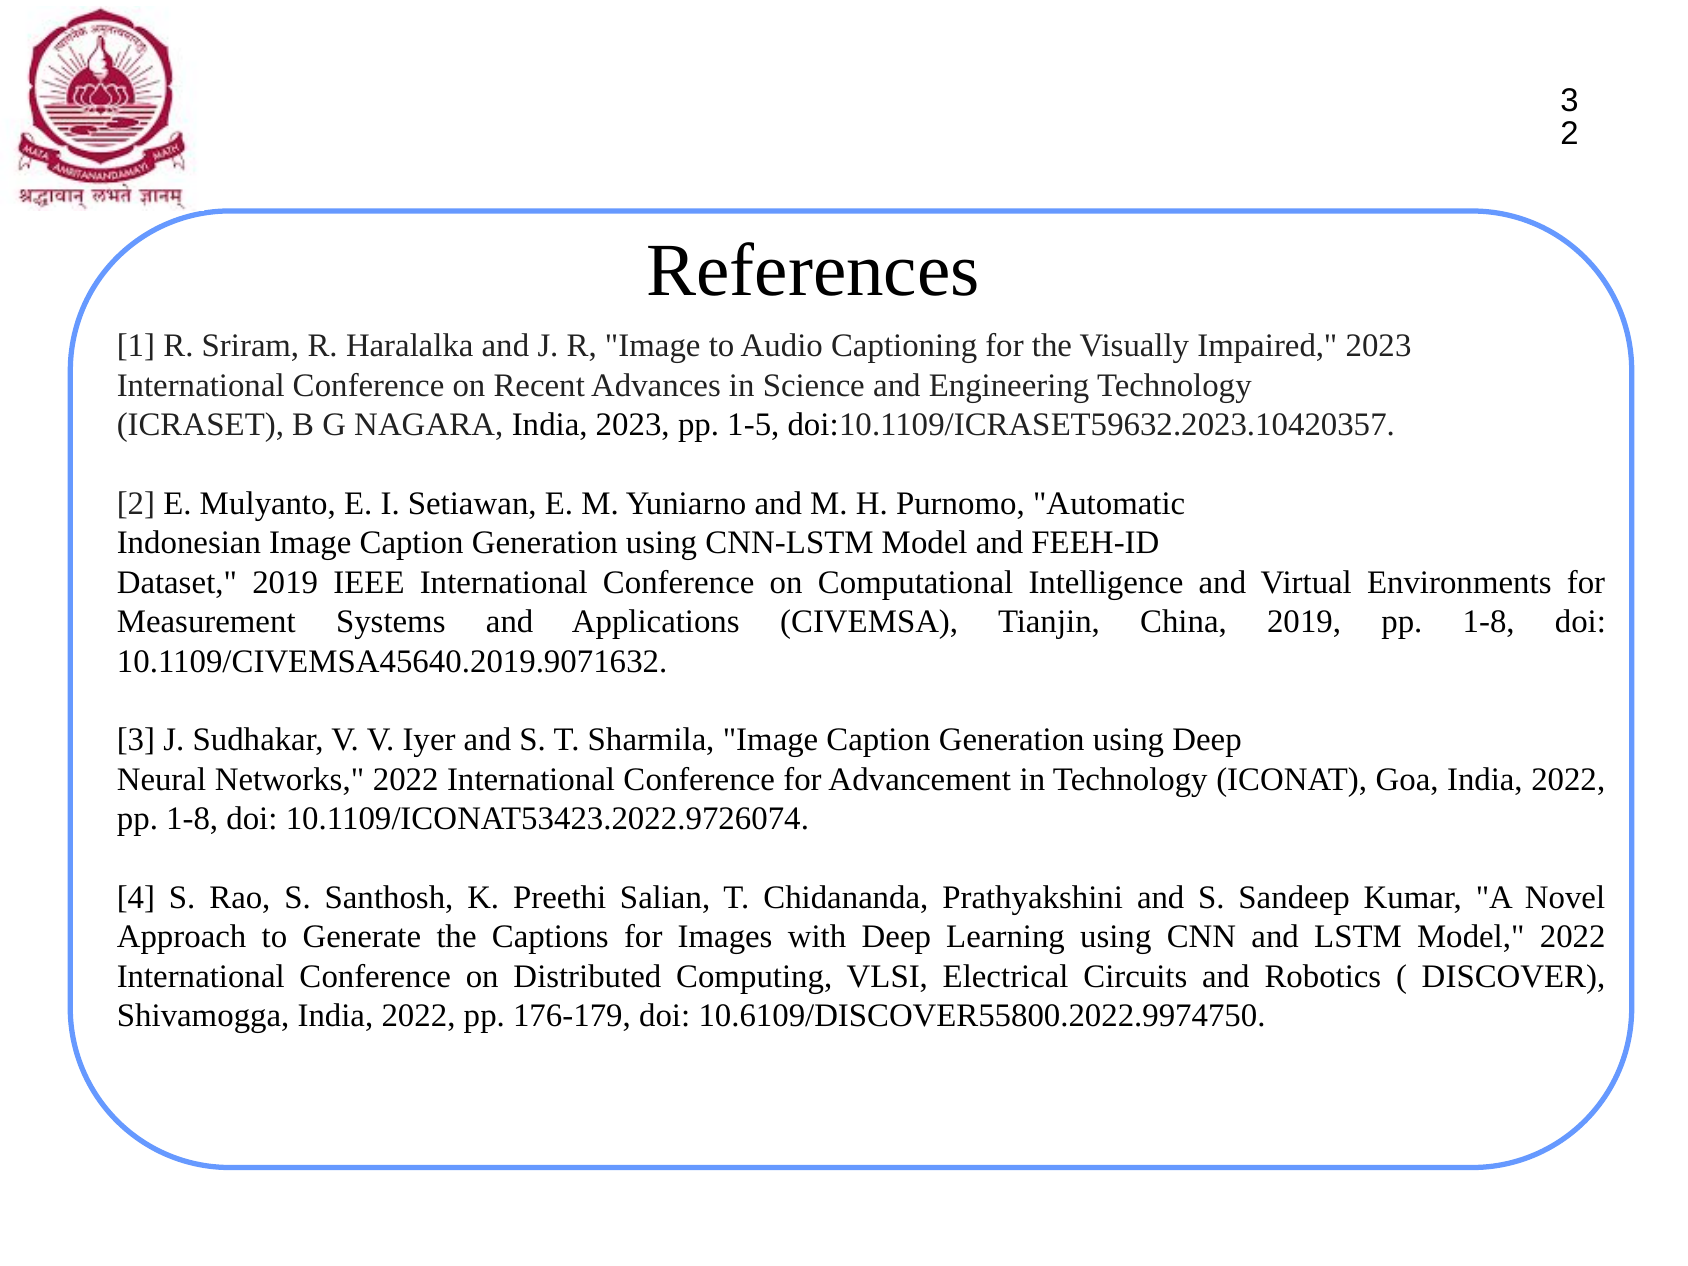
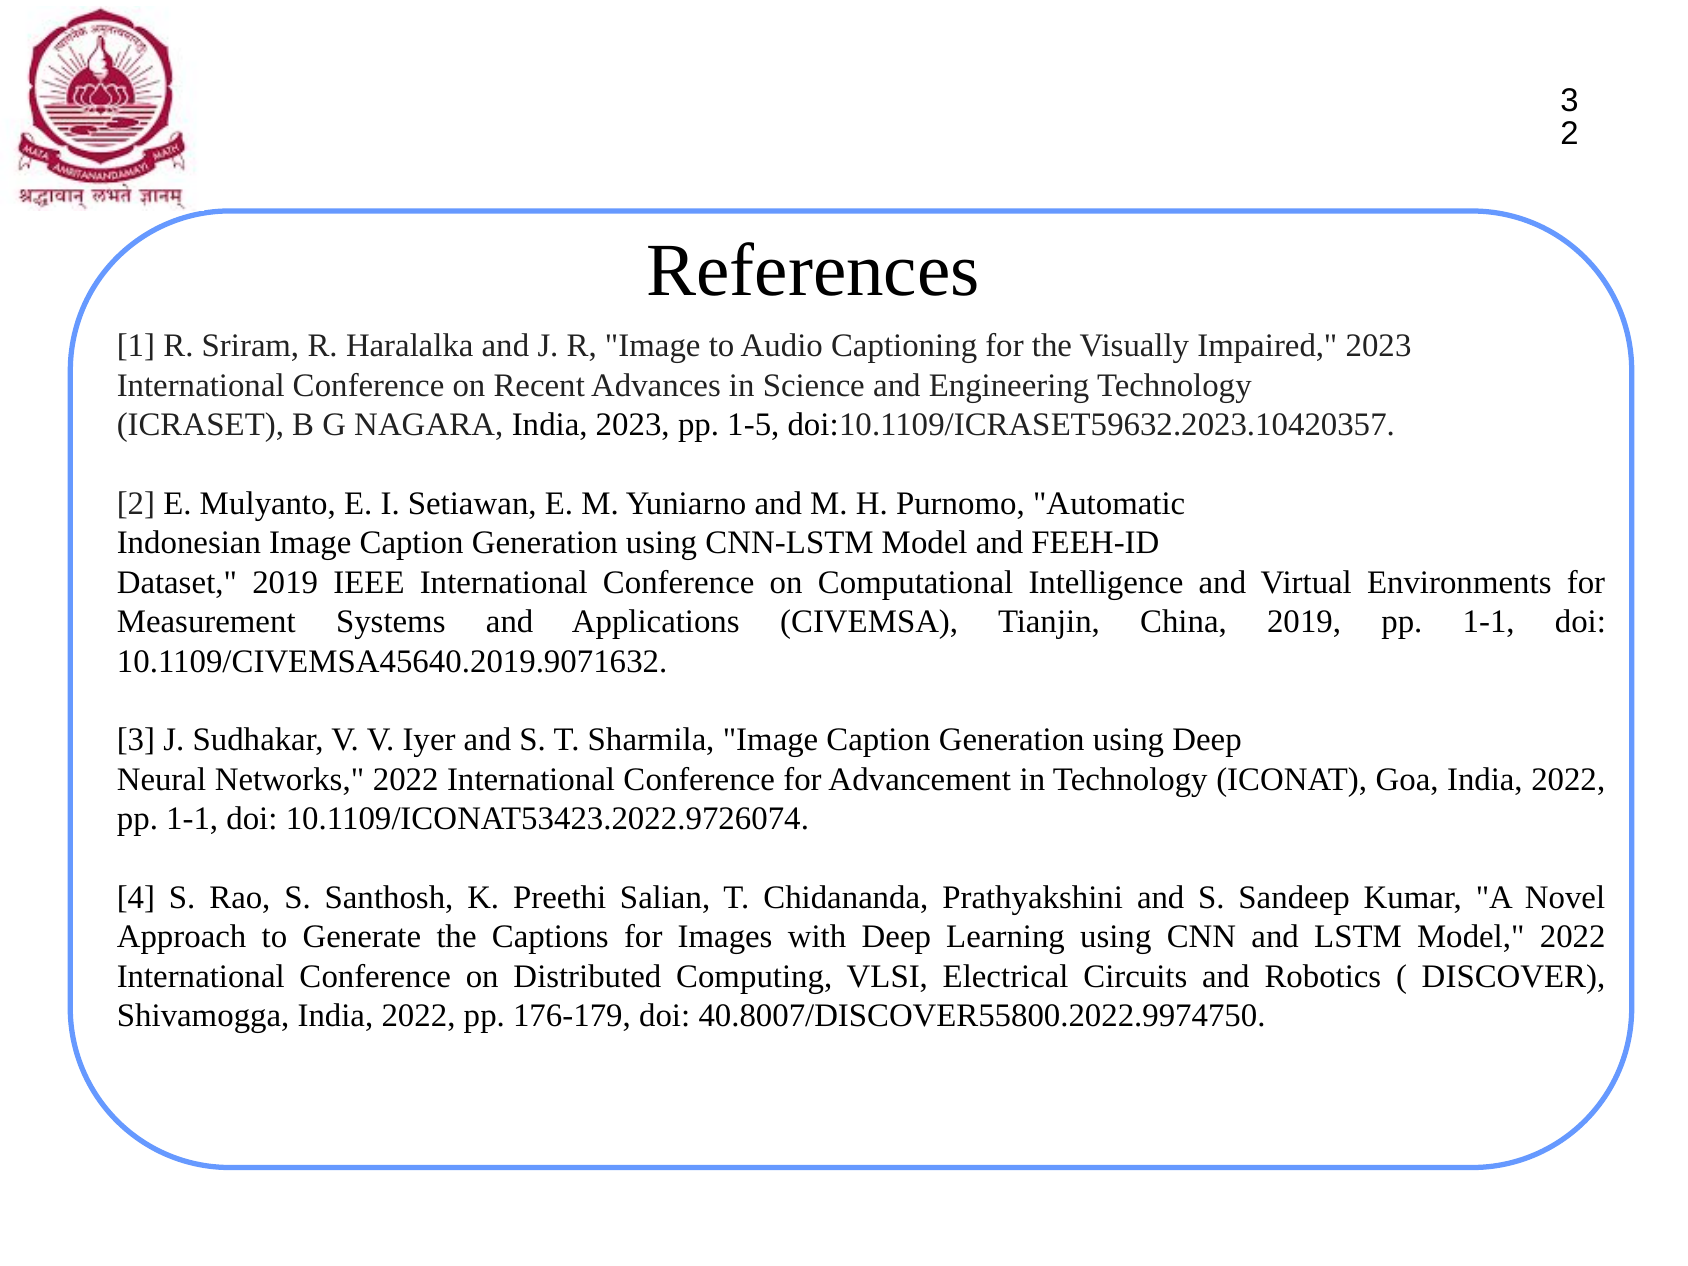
2019 pp 1-8: 1-8 -> 1-1
1-8 at (192, 819): 1-8 -> 1-1
10.6109/DISCOVER55800.2022.9974750: 10.6109/DISCOVER55800.2022.9974750 -> 40.8007/DISCOVER55800.2022.9974750
